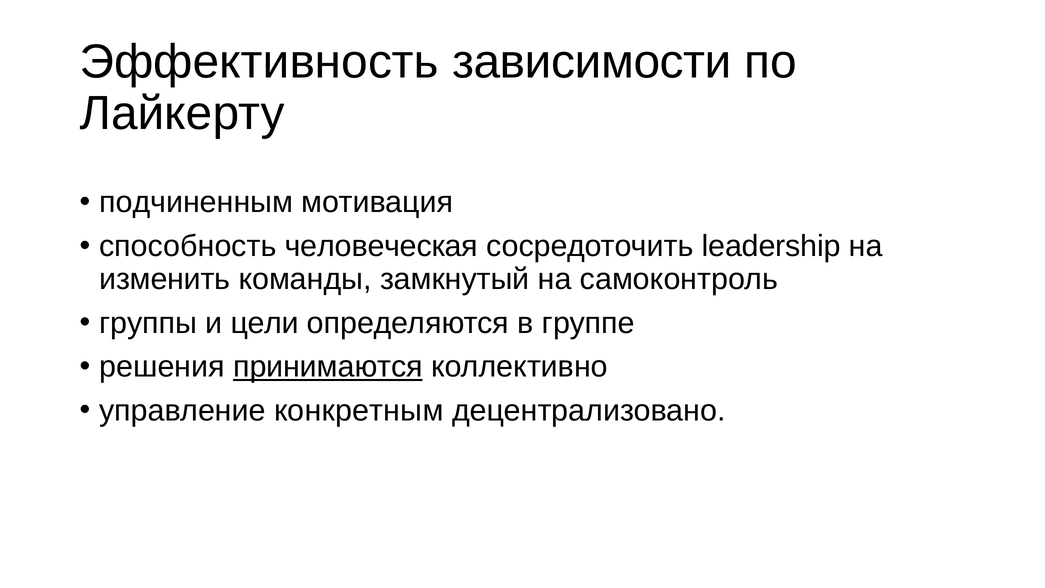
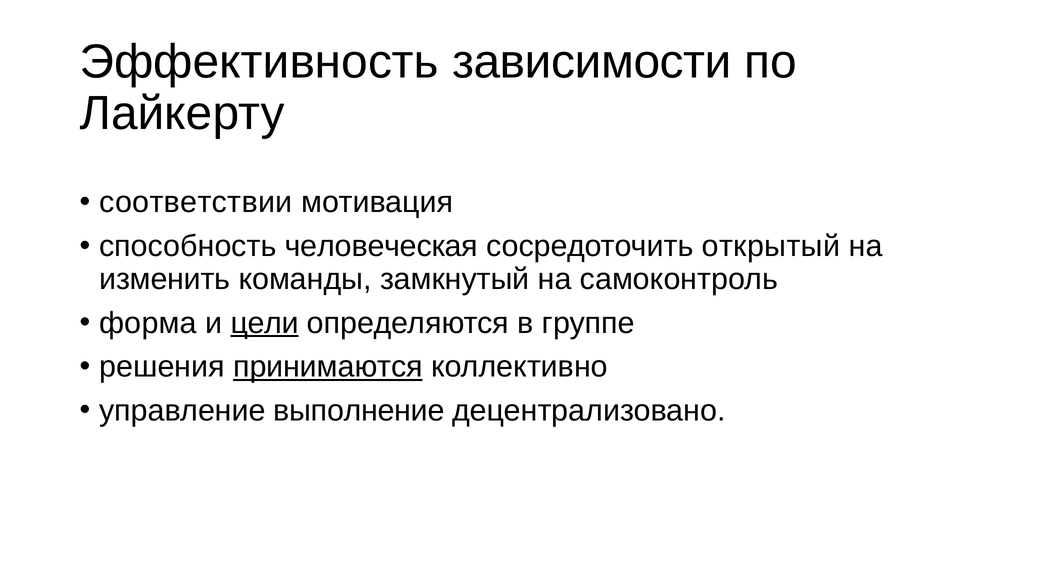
подчиненным: подчиненным -> соответствии
leadership: leadership -> открытый
группы: группы -> форма
цели underline: none -> present
конкретным: конкретным -> выполнение
